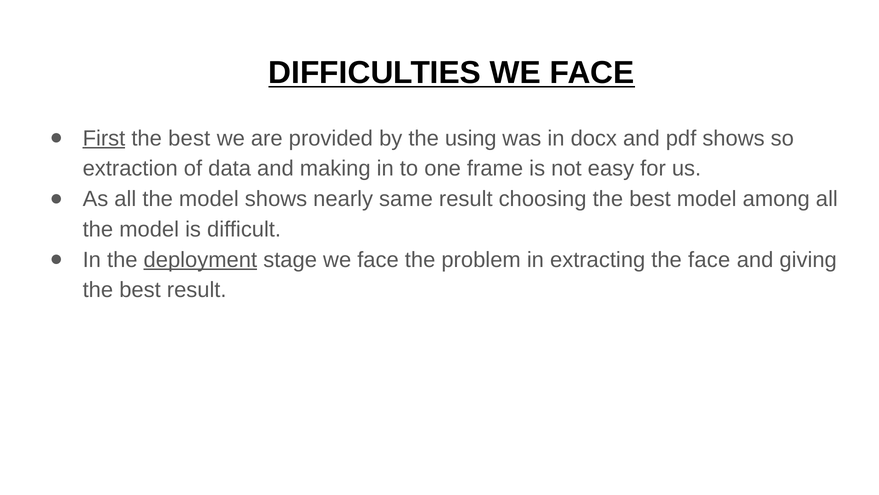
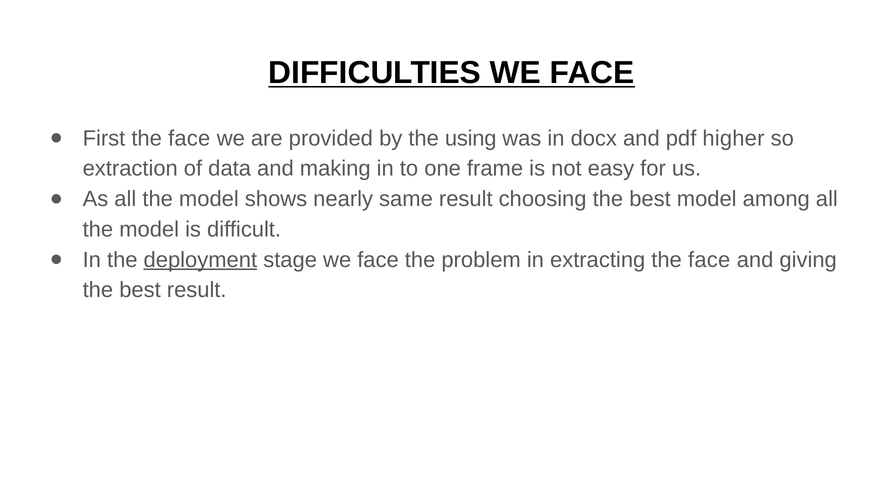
First underline: present -> none
best at (189, 138): best -> face
pdf shows: shows -> higher
